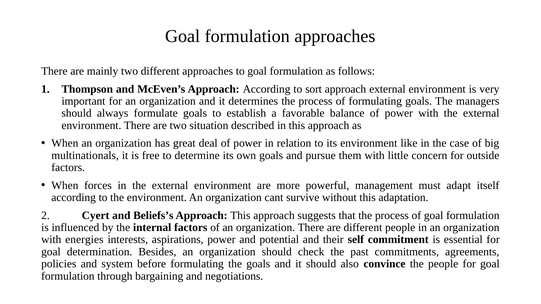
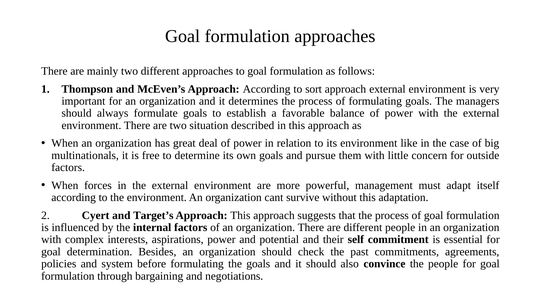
Beliefs’s: Beliefs’s -> Target’s
energies: energies -> complex
